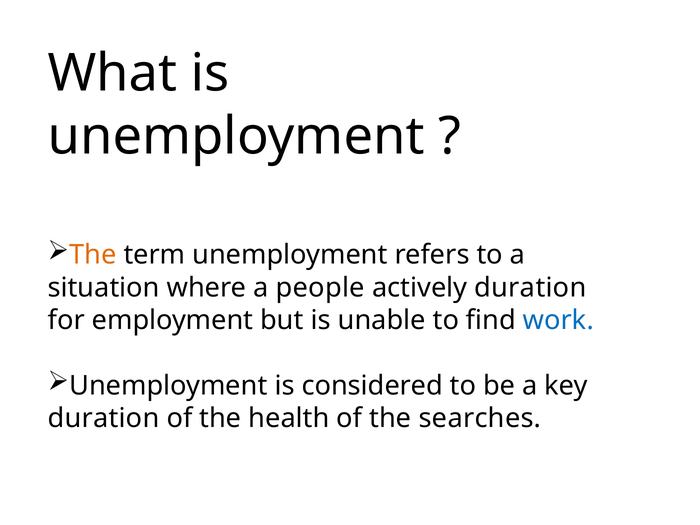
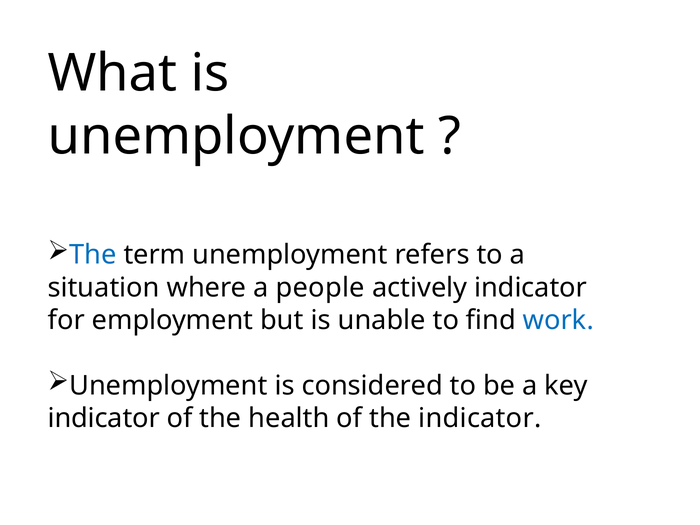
The at (93, 255) colour: orange -> blue
actively duration: duration -> indicator
duration at (104, 418): duration -> indicator
the searches: searches -> indicator
